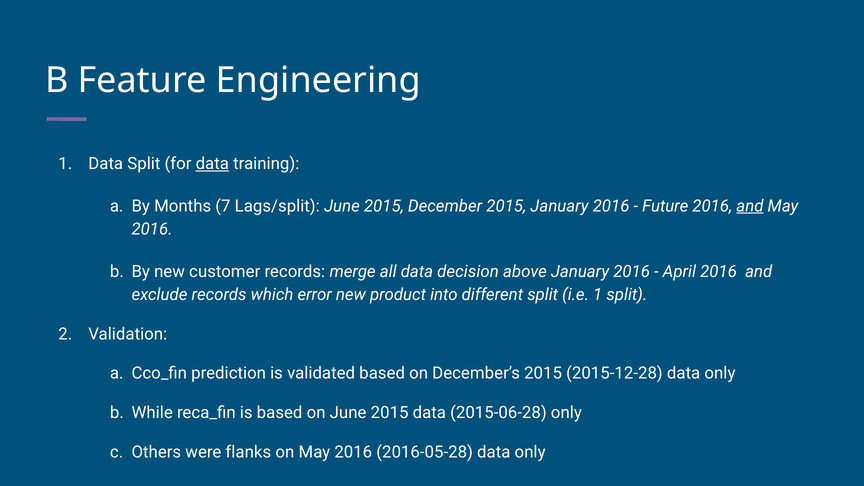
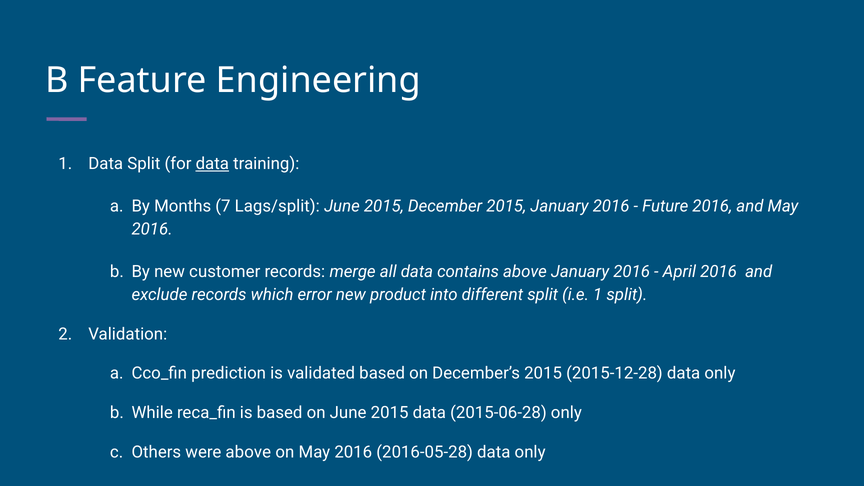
and at (750, 206) underline: present -> none
decision: decision -> contains
were flanks: flanks -> above
